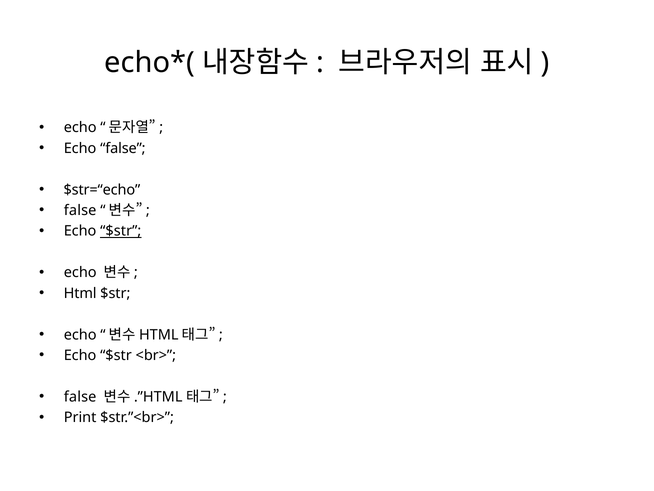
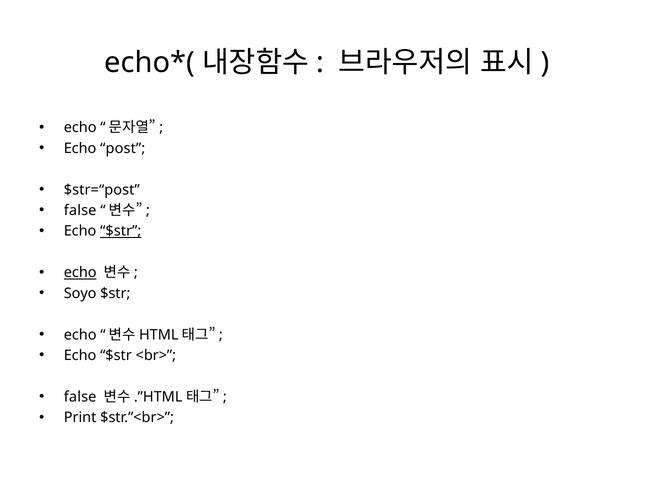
Echo false: false -> post
$str=“echo: $str=“echo -> $str=“post
echo at (80, 272) underline: none -> present
Html: Html -> Soyo
